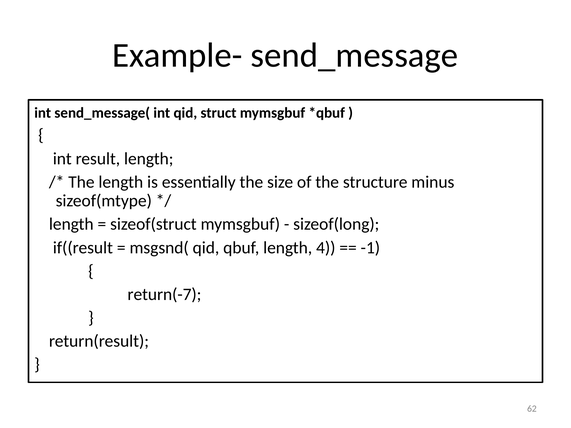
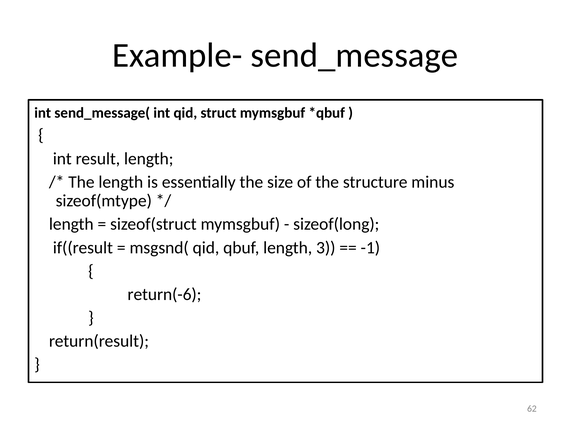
4: 4 -> 3
return(-7: return(-7 -> return(-6
